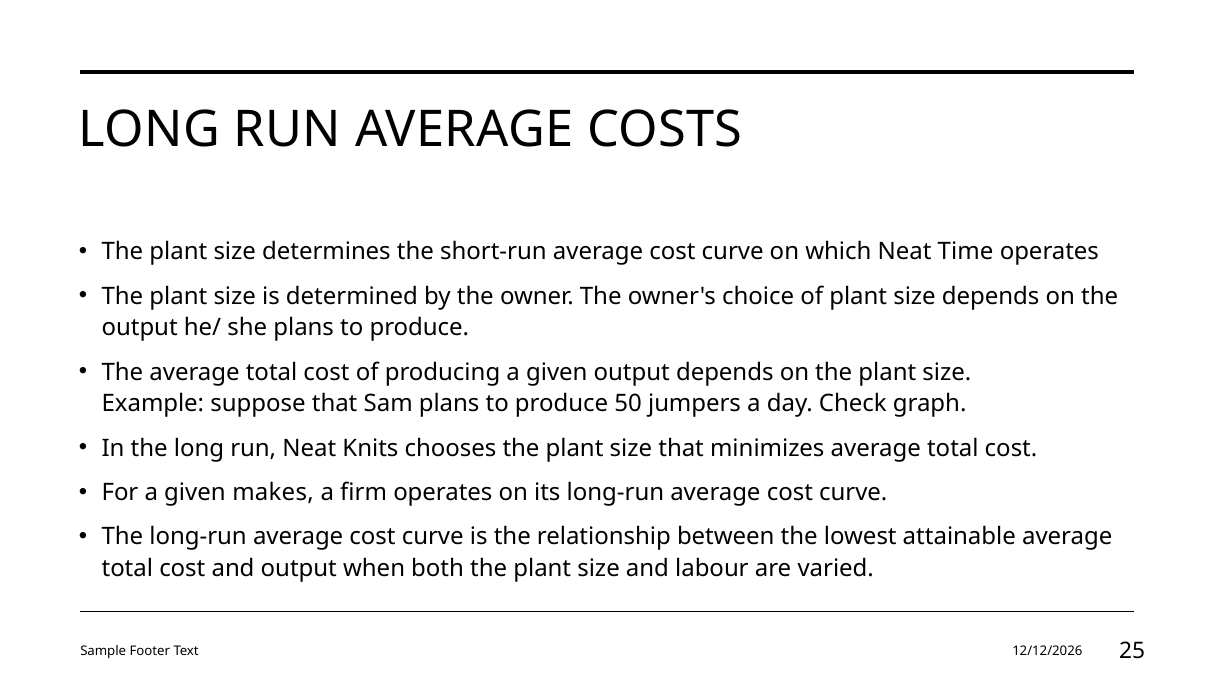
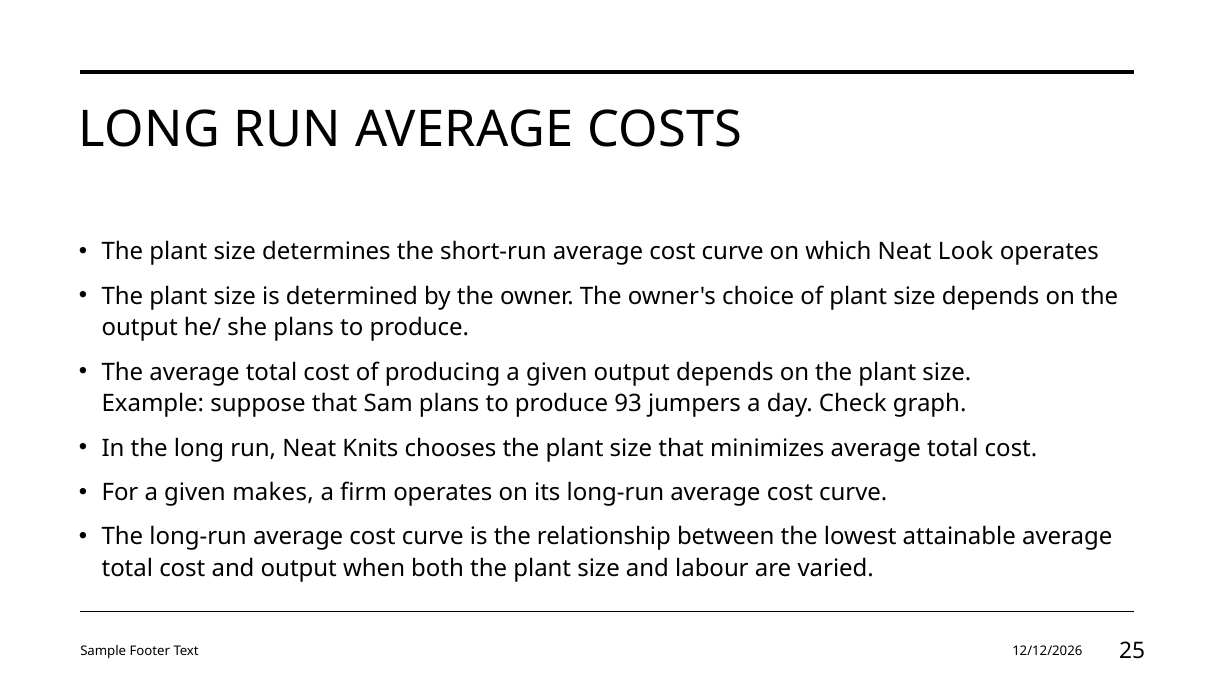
Time: Time -> Look
50: 50 -> 93
